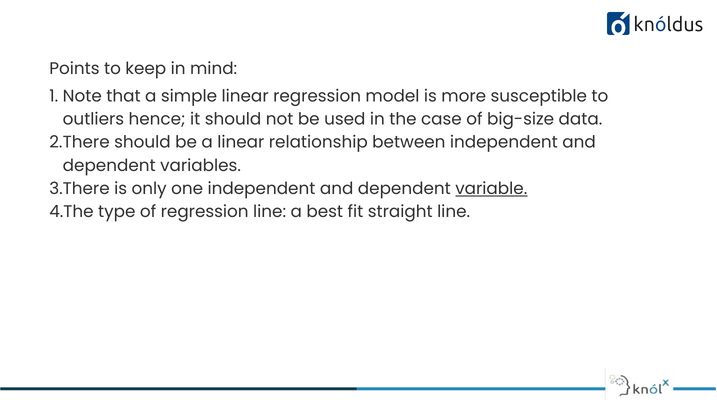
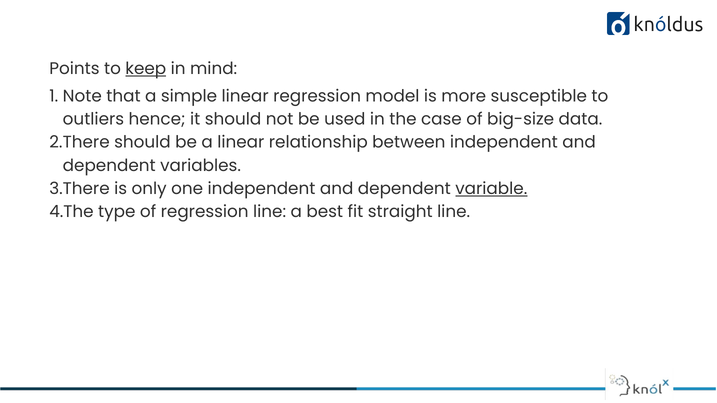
keep underline: none -> present
